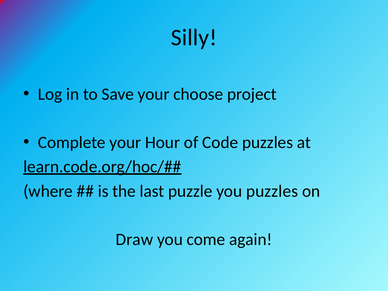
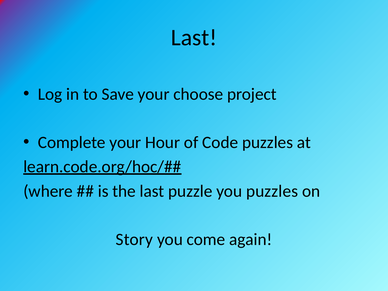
Silly at (194, 38): Silly -> Last
Draw: Draw -> Story
